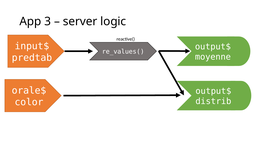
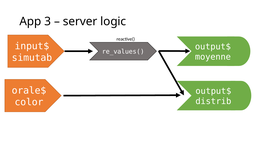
predtab: predtab -> simutab
